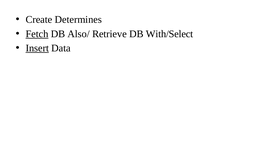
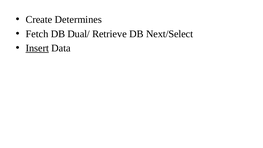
Fetch underline: present -> none
Also/: Also/ -> Dual/
With/Select: With/Select -> Next/Select
